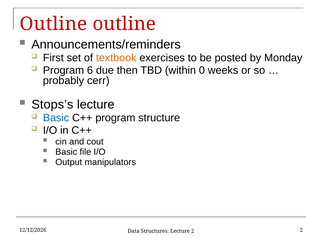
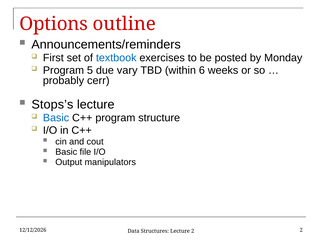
Outline at (53, 24): Outline -> Options
textbook colour: orange -> blue
6: 6 -> 5
then: then -> vary
0: 0 -> 6
